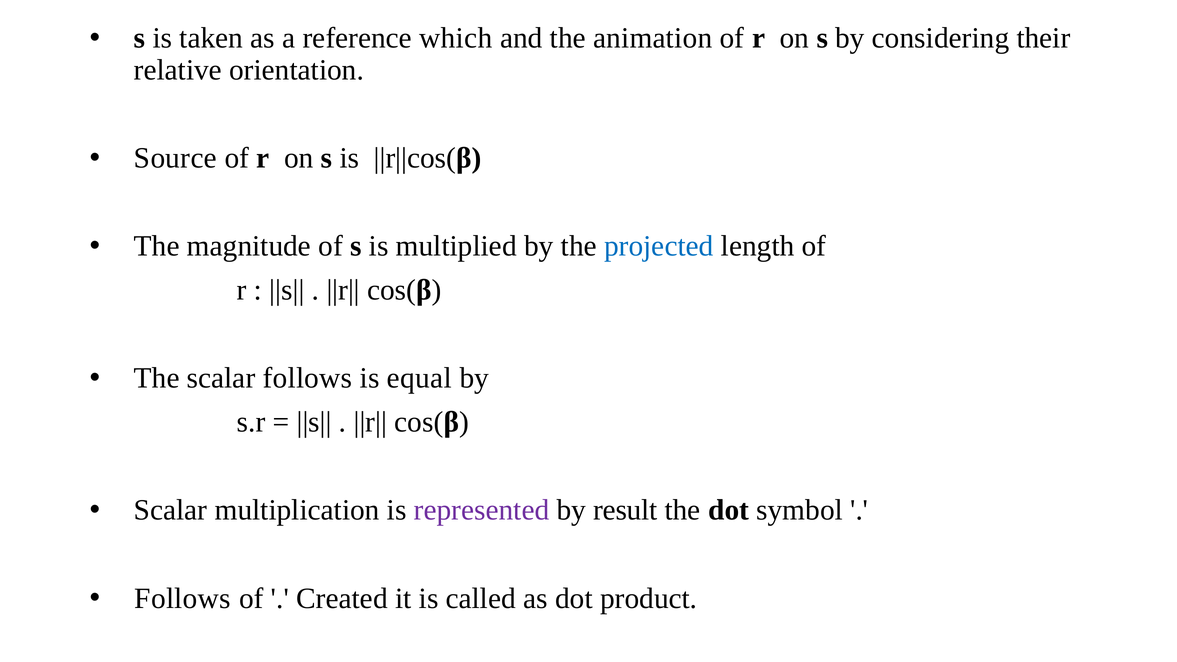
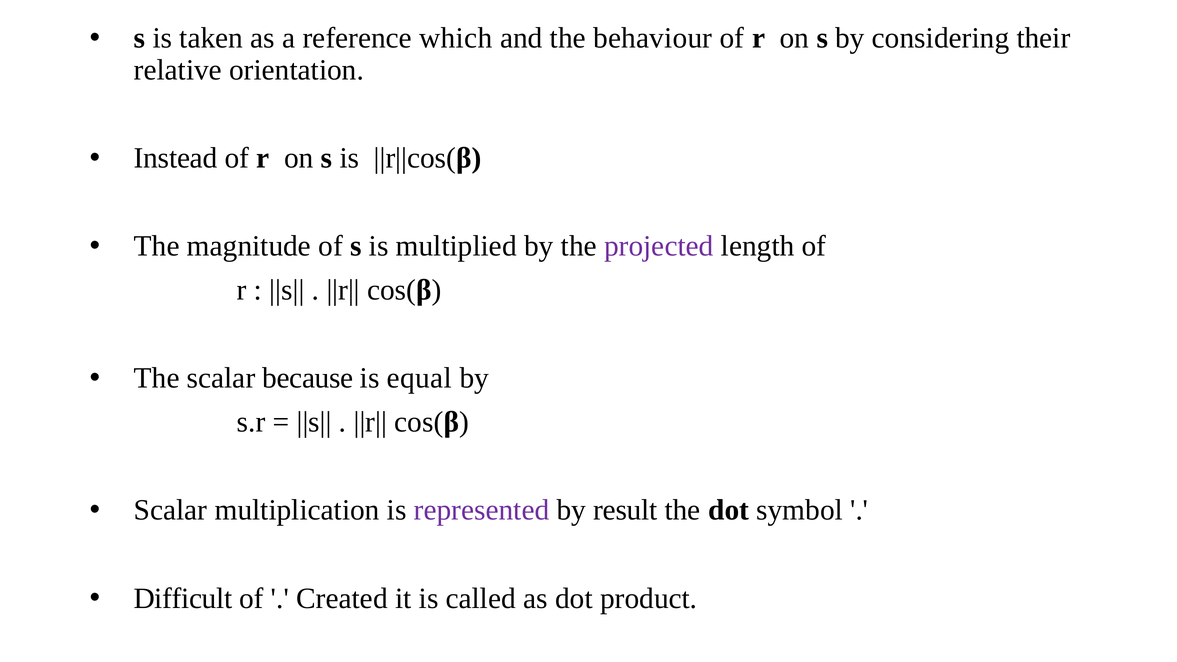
animation: animation -> behaviour
Source: Source -> Instead
projected colour: blue -> purple
scalar follows: follows -> because
Follows at (183, 598): Follows -> Difficult
